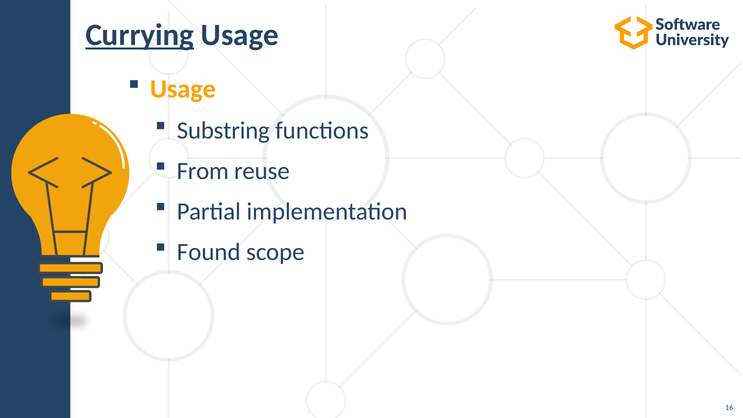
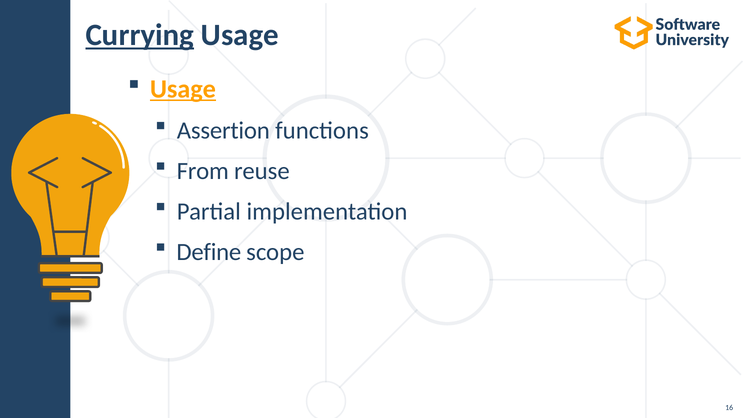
Usage at (183, 89) underline: none -> present
Substring: Substring -> Assertion
Found: Found -> Define
